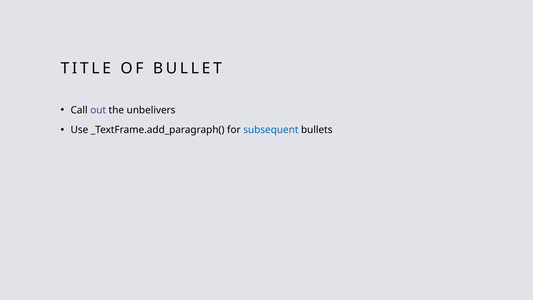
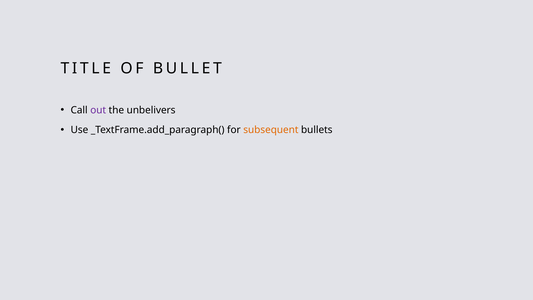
subsequent colour: blue -> orange
